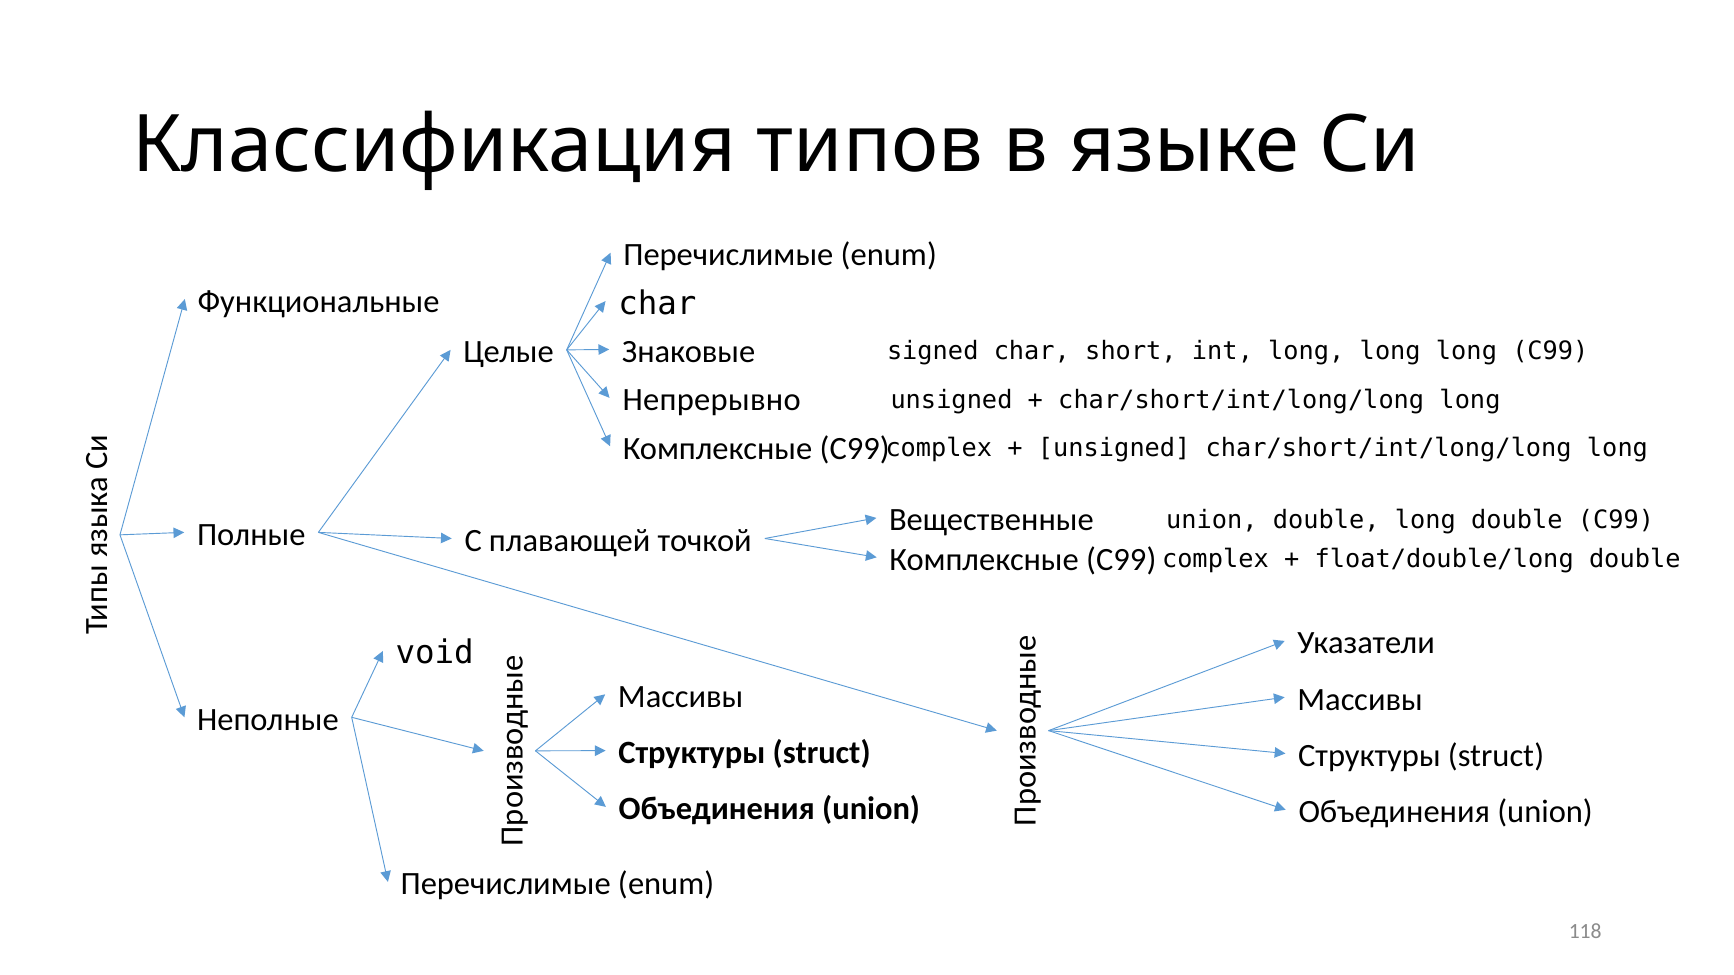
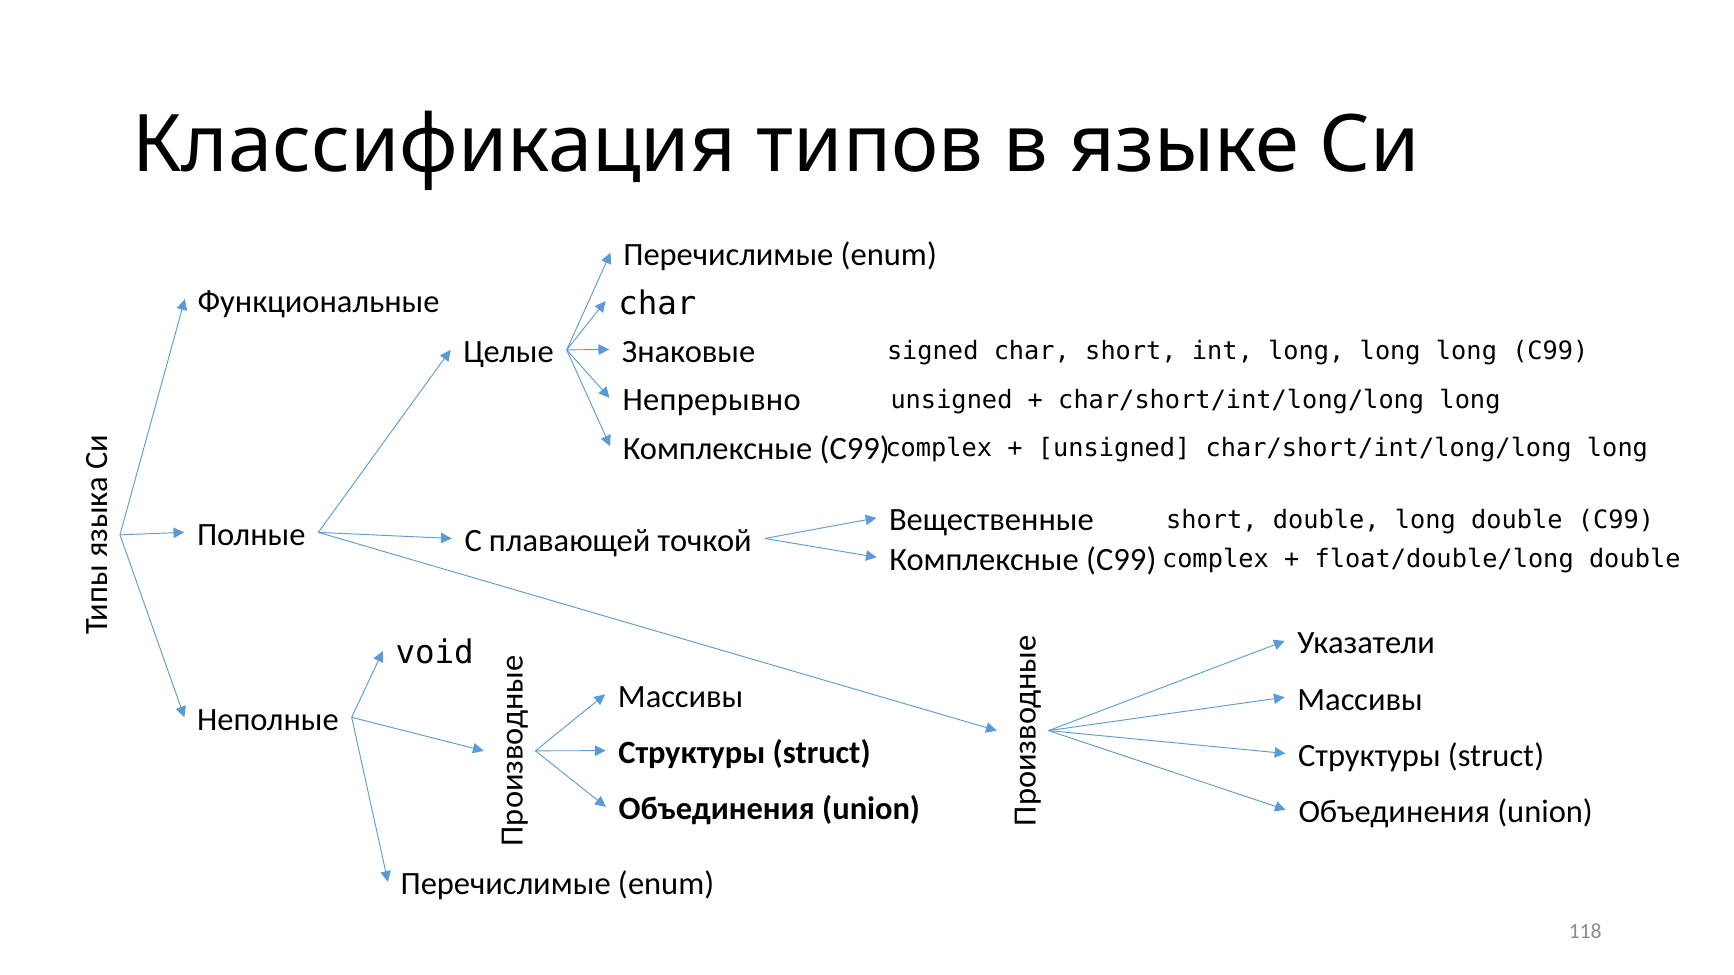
union at (1212, 520): union -> short
